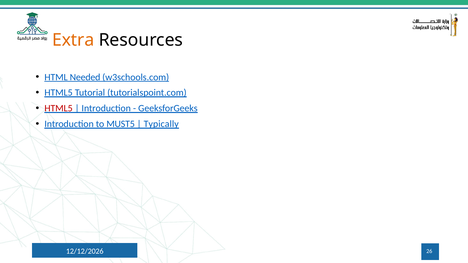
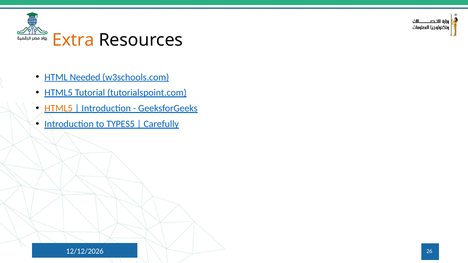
HTML5 at (59, 108) colour: red -> orange
MUST5: MUST5 -> TYPES5
Typically: Typically -> Carefully
